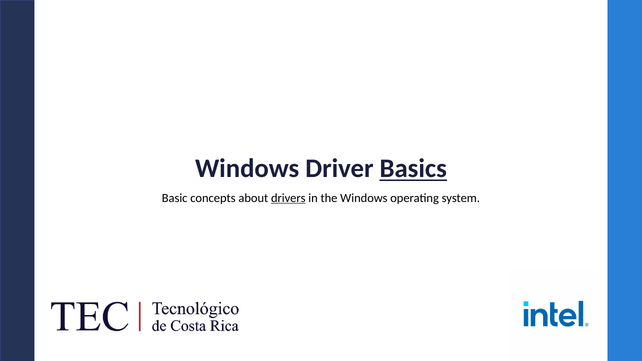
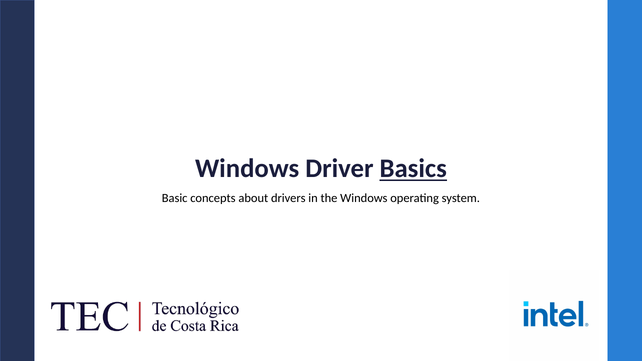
drivers underline: present -> none
